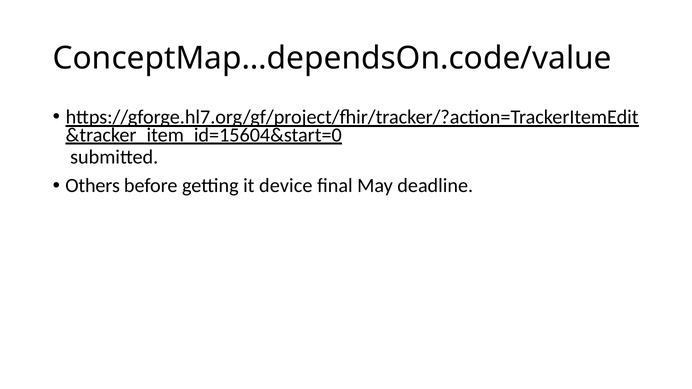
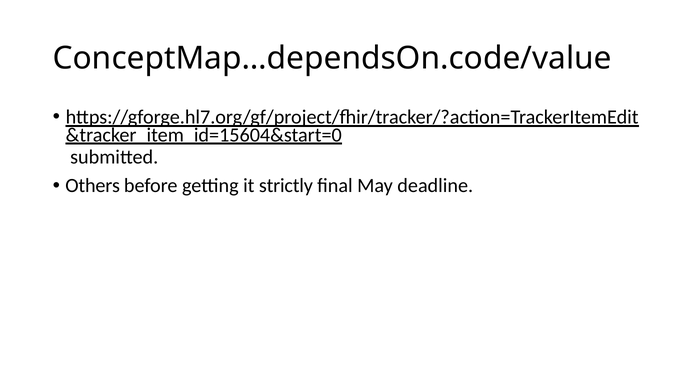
device: device -> strictly
